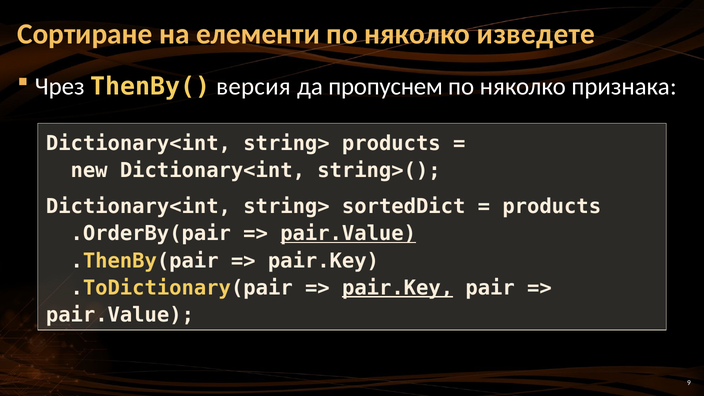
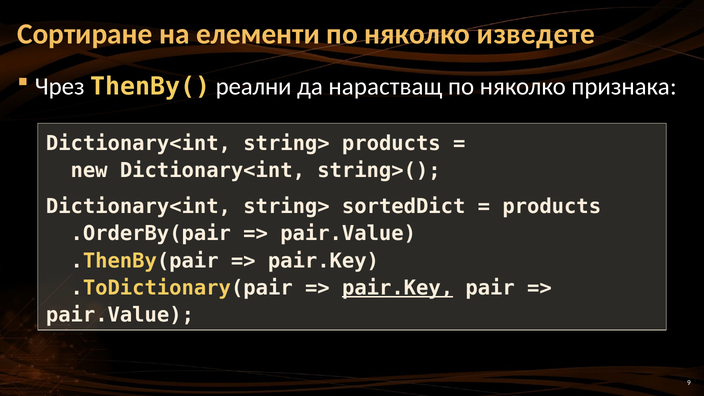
версия: версия -> реални
пропуснем: пропуснем -> нарастващ
pair.Value at (348, 234) underline: present -> none
